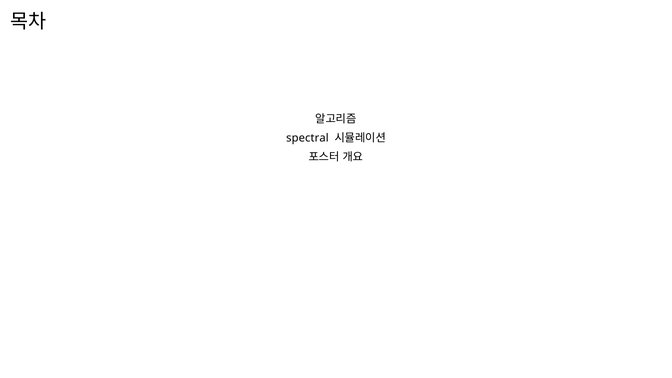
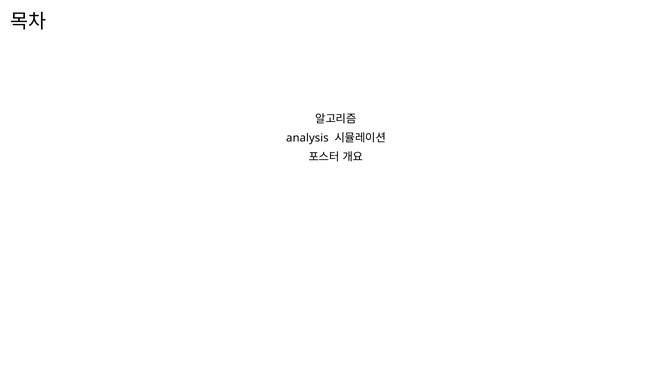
spectral: spectral -> analysis
